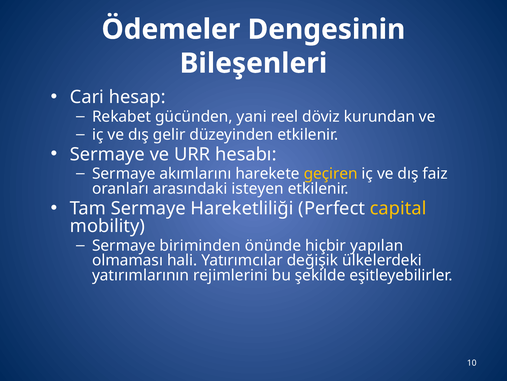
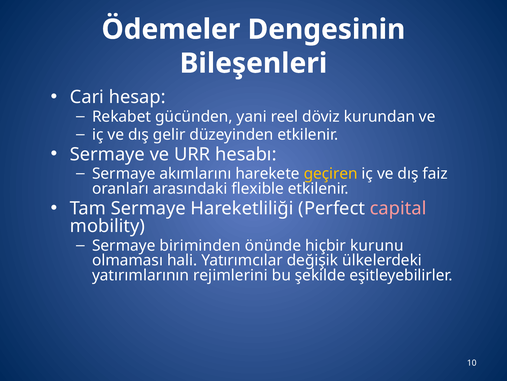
isteyen: isteyen -> flexible
capital colour: yellow -> pink
yapılan: yapılan -> kurunu
